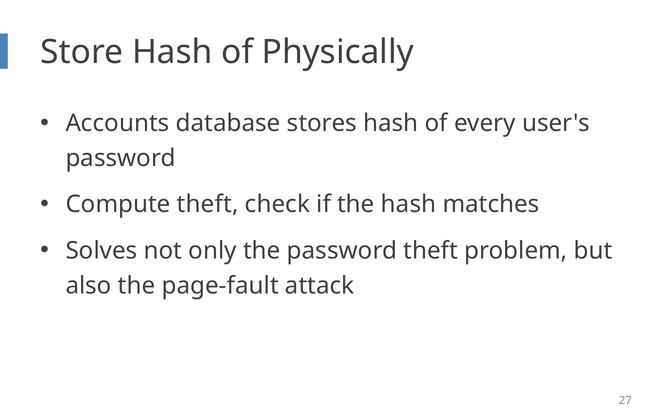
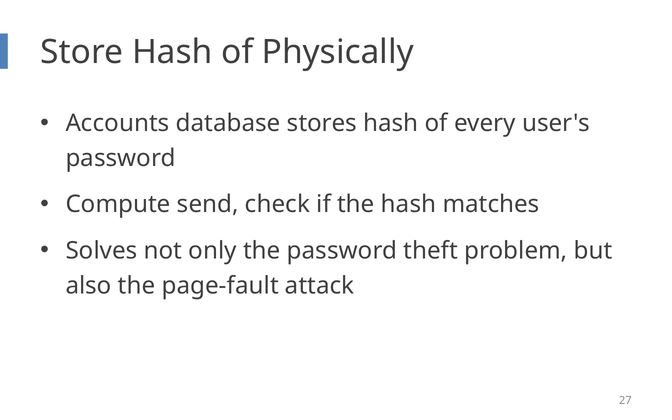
Compute theft: theft -> send
